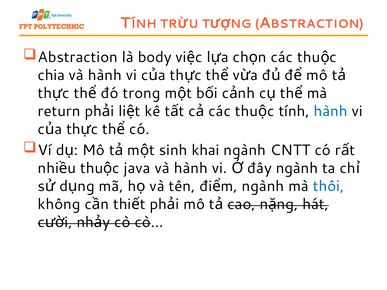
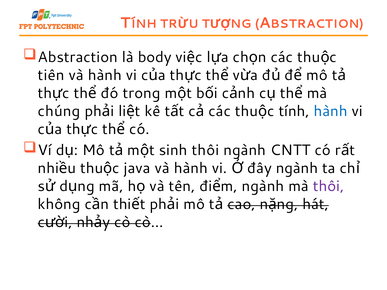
chia: chia -> tiên
return: return -> chúng
sinh khai: khai -> thôi
thôi at (329, 186) colour: blue -> purple
